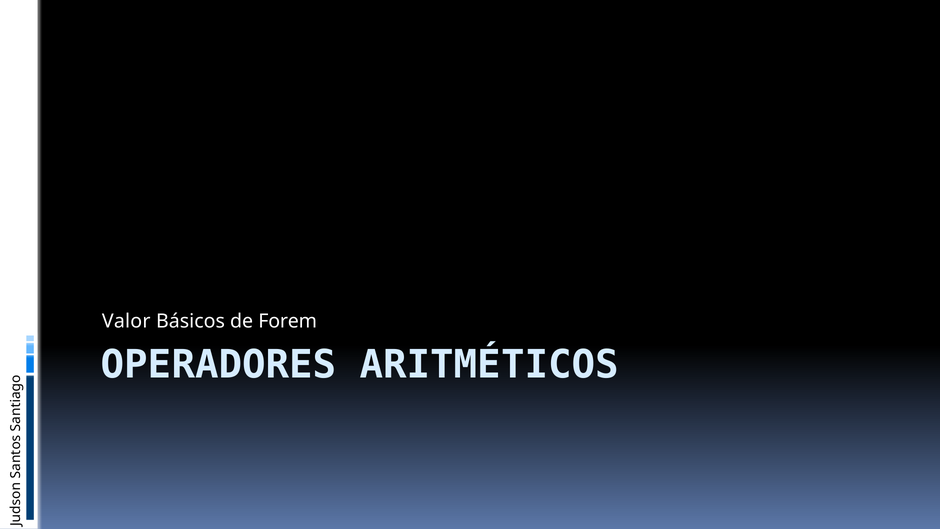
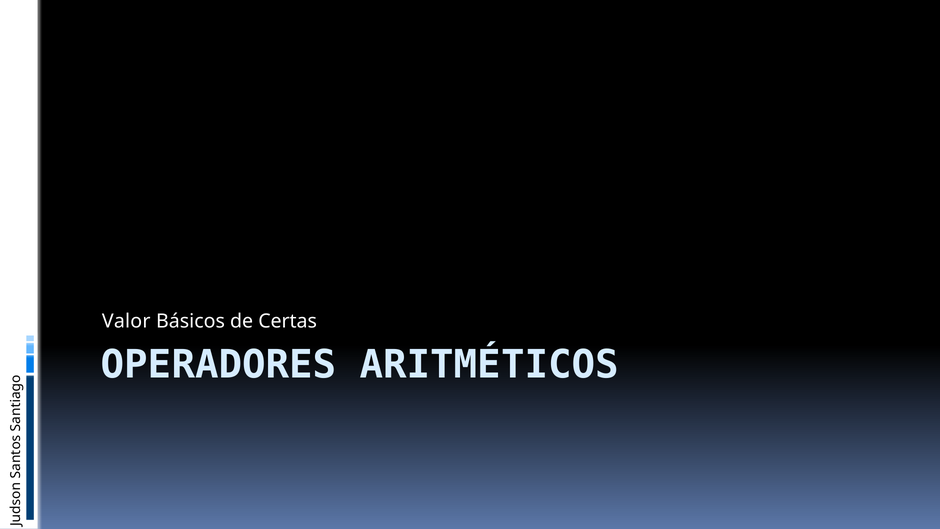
Forem: Forem -> Certas
